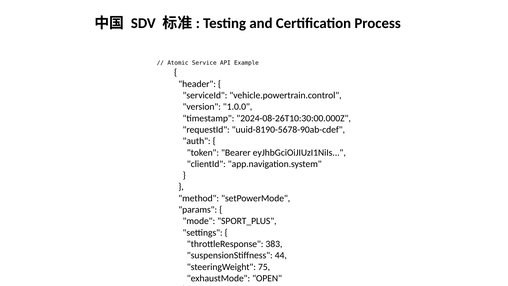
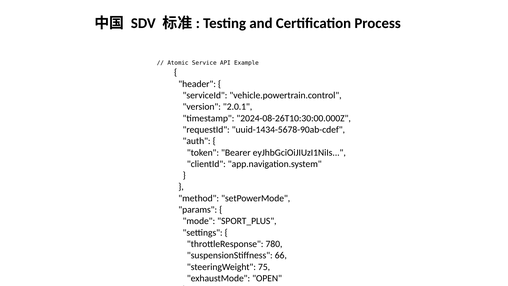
1.0.0: 1.0.0 -> 2.0.1
uuid-8190-5678-90ab-cdef: uuid-8190-5678-90ab-cdef -> uuid-1434-5678-90ab-cdef
383: 383 -> 780
44: 44 -> 66
